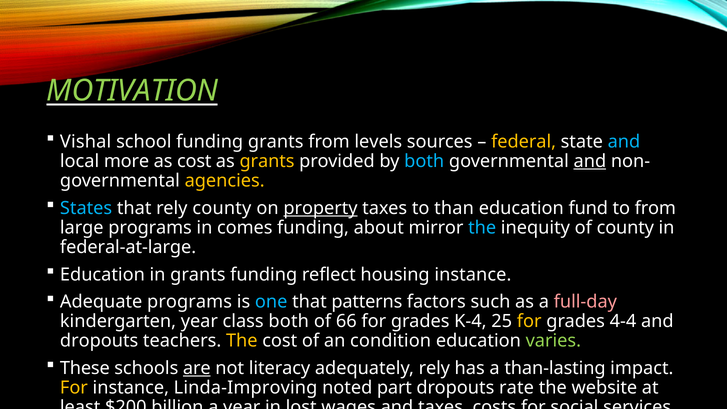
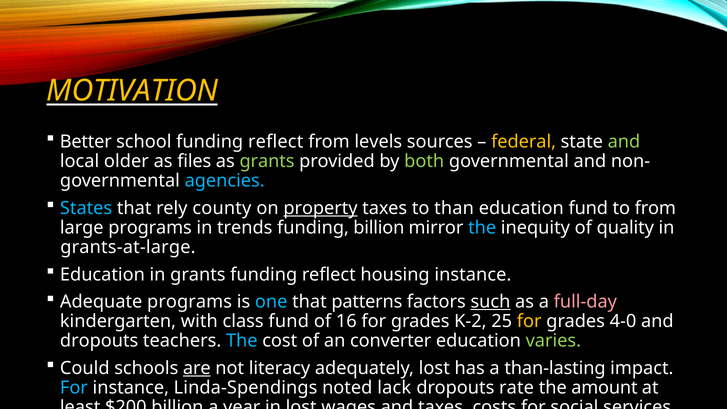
MOTIVATION colour: light green -> yellow
Vishal: Vishal -> Better
school funding grants: grants -> reflect
and at (624, 142) colour: light blue -> light green
more: more -> older
as cost: cost -> files
grants at (267, 161) colour: yellow -> light green
both at (424, 161) colour: light blue -> light green
and at (590, 161) underline: present -> none
agencies colour: yellow -> light blue
comes: comes -> trends
funding about: about -> billion
of county: county -> quality
federal-at-large: federal-at-large -> grants-at-large
such underline: none -> present
kindergarten year: year -> with
class both: both -> fund
66: 66 -> 16
K-4: K-4 -> K-2
4-4: 4-4 -> 4-0
The at (242, 341) colour: yellow -> light blue
condition: condition -> converter
These: These -> Could
adequately rely: rely -> lost
For at (74, 388) colour: yellow -> light blue
Linda-Improving: Linda-Improving -> Linda-Spendings
part: part -> lack
website: website -> amount
